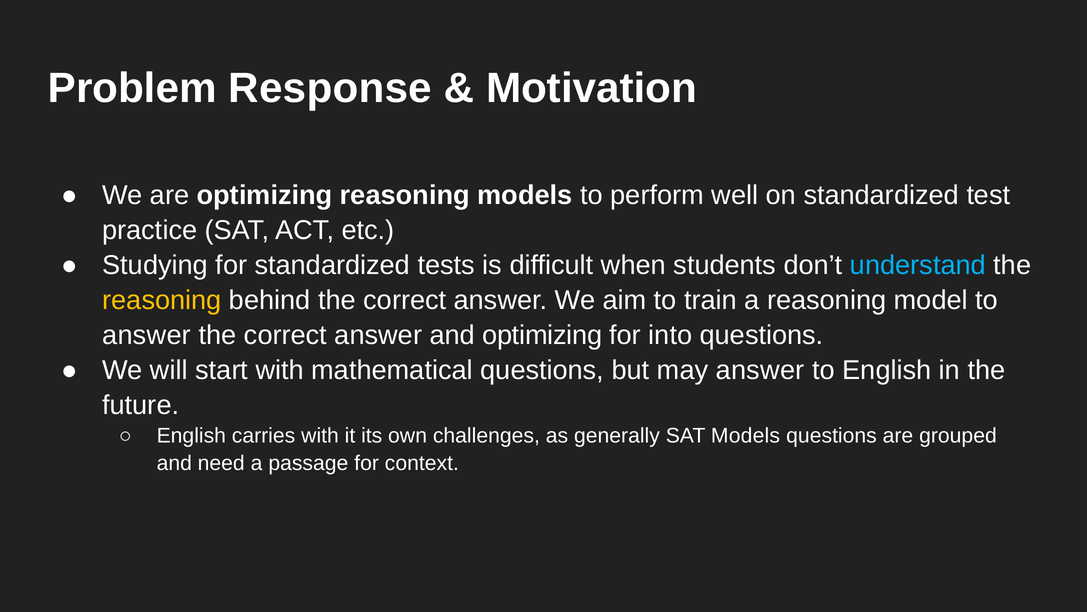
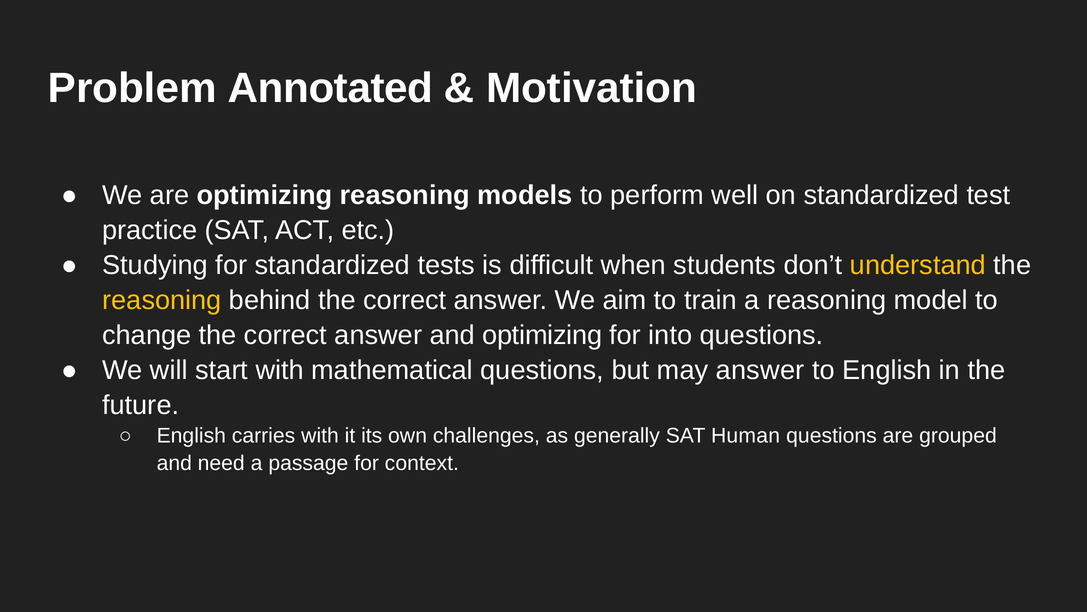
Response: Response -> Annotated
understand colour: light blue -> yellow
answer at (147, 335): answer -> change
SAT Models: Models -> Human
